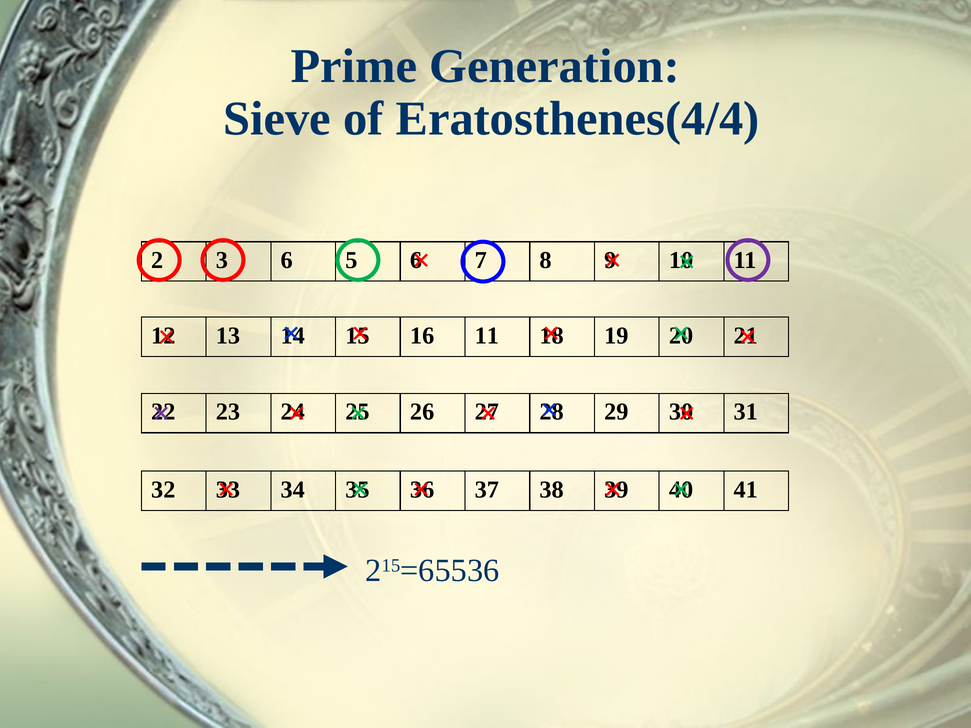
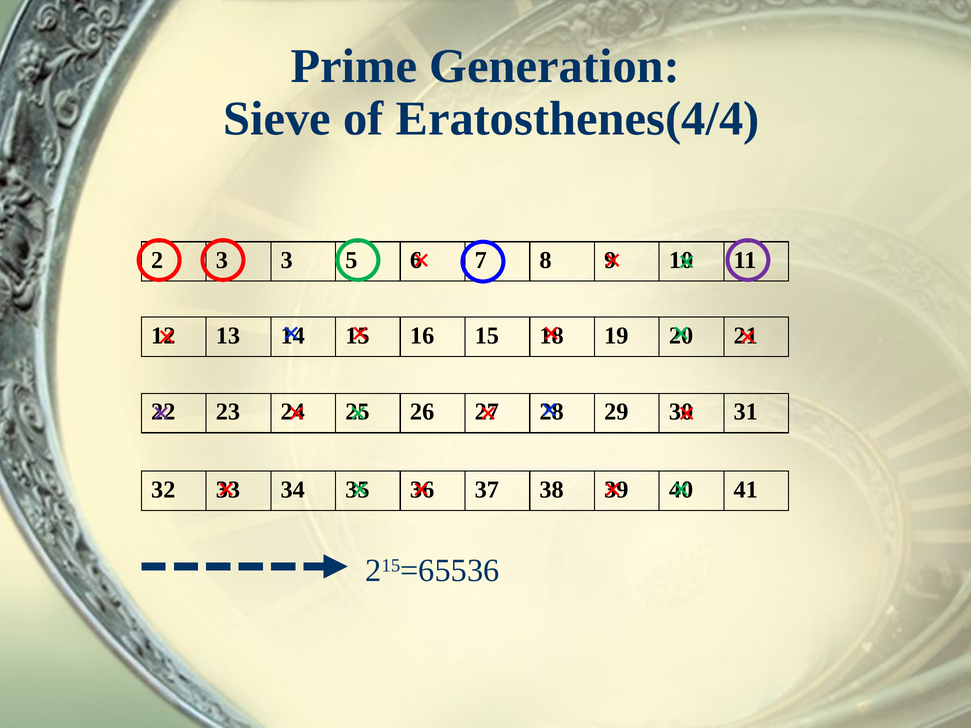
3 6: 6 -> 3
16 11: 11 -> 15
